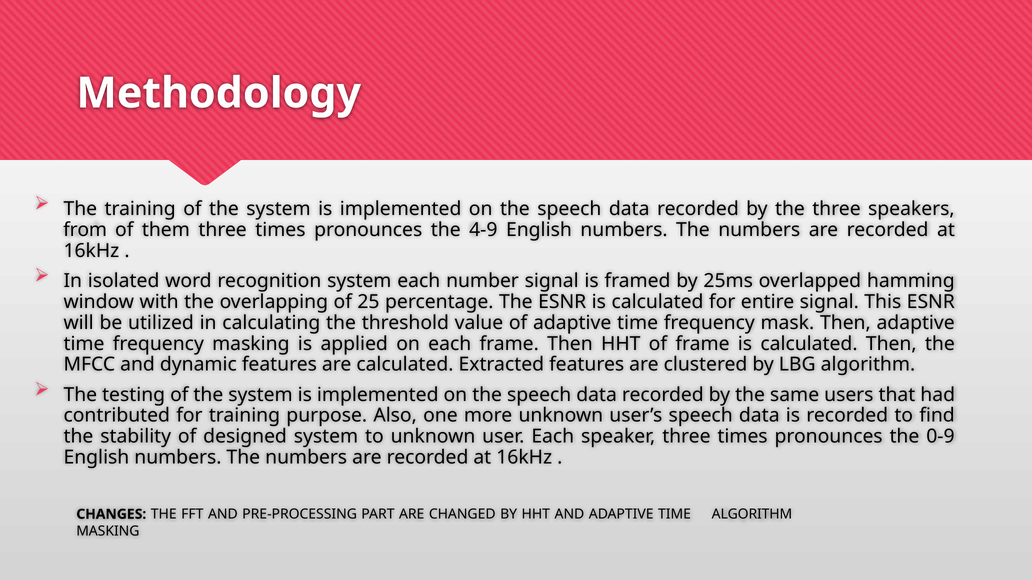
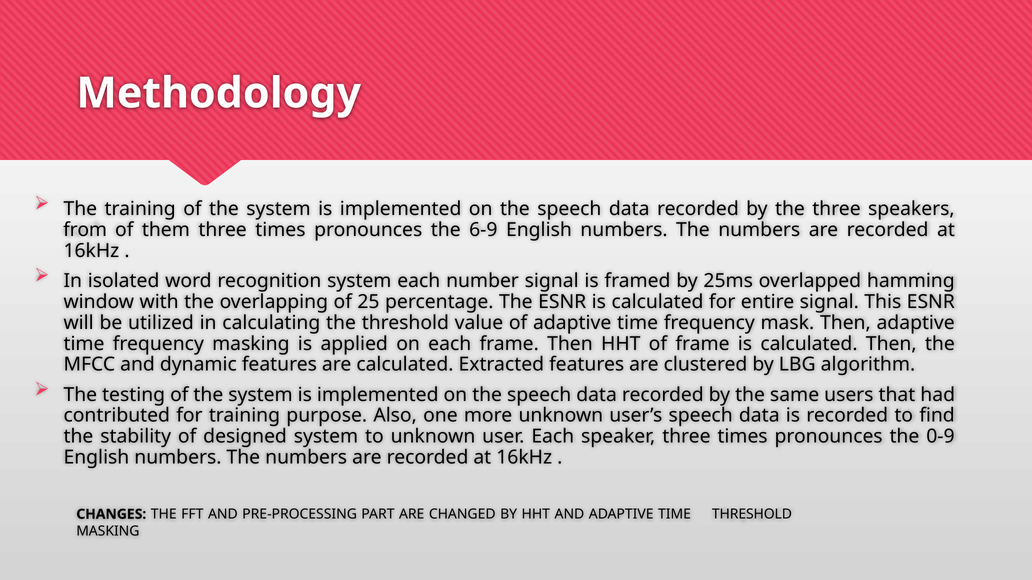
4-9: 4-9 -> 6-9
TIME ALGORITHM: ALGORITHM -> THRESHOLD
